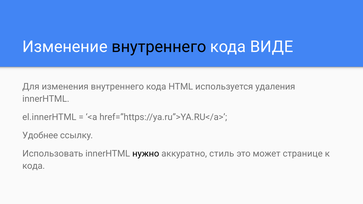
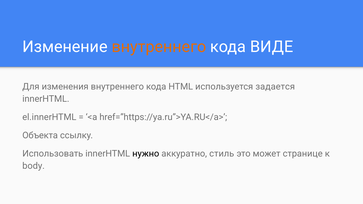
внутреннего at (159, 47) colour: black -> orange
удаления: удаления -> задается
Удобнее: Удобнее -> Объекта
кода at (34, 166): кода -> body
